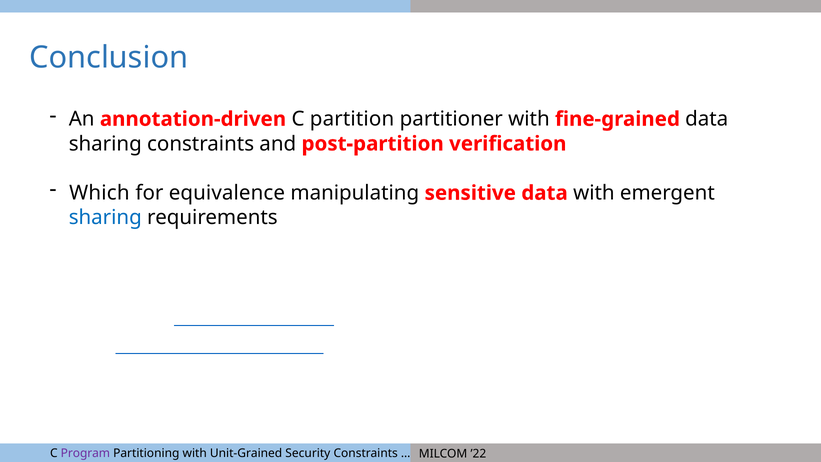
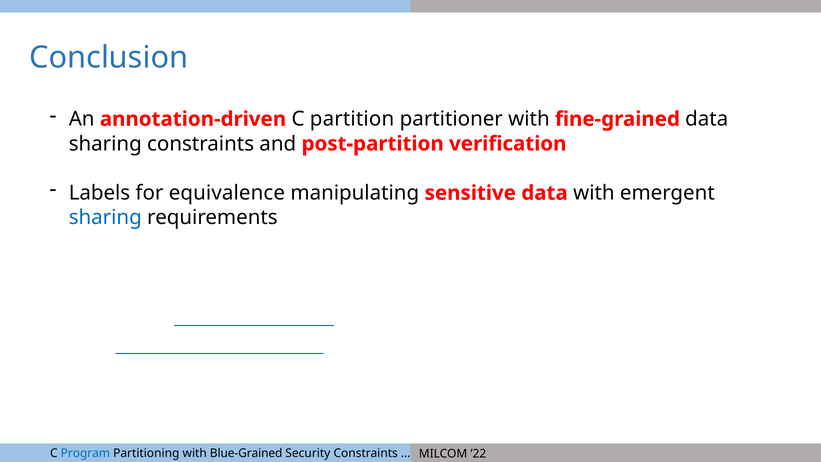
Which: Which -> Labels
Program colour: purple -> blue
Unit-Grained: Unit-Grained -> Blue-Grained
